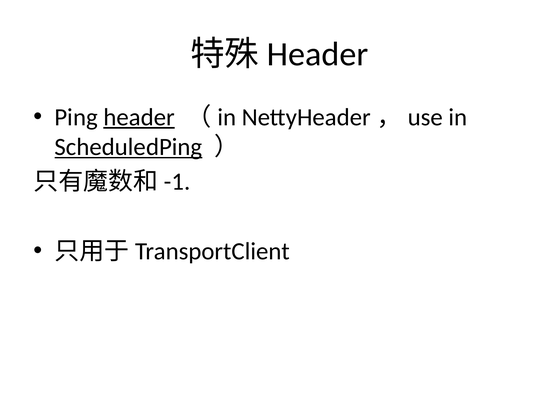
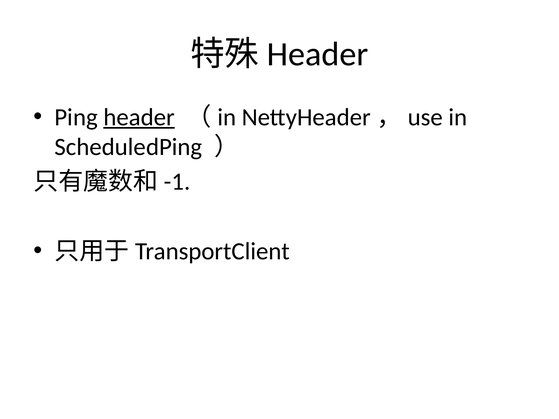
ScheduledPing underline: present -> none
